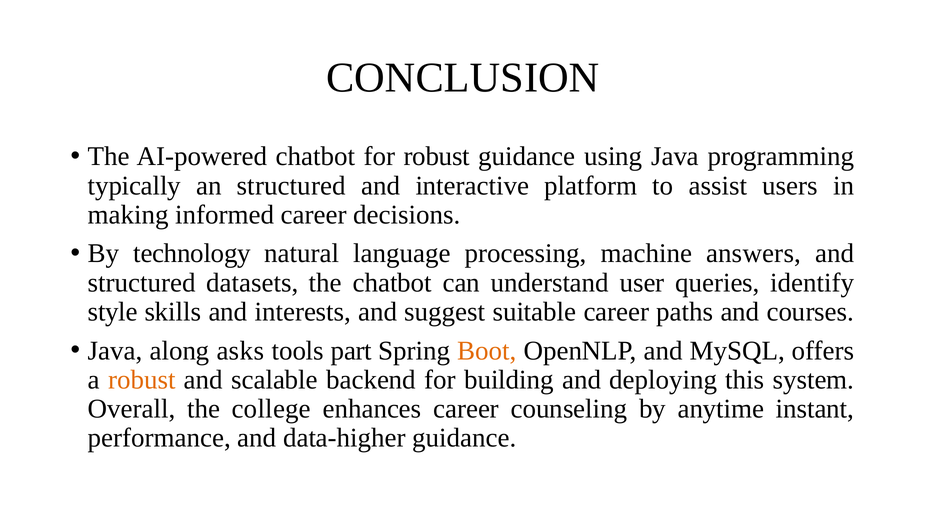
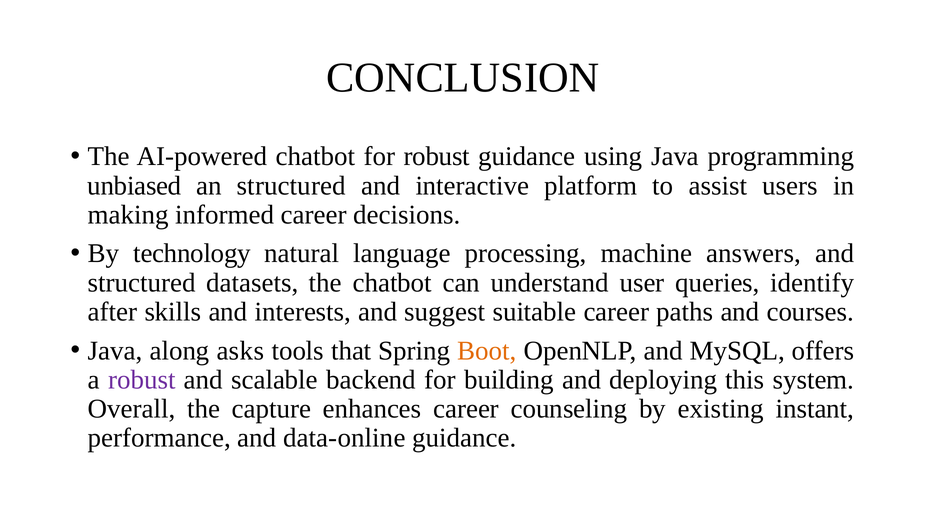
typically: typically -> unbiased
style: style -> after
part: part -> that
robust at (142, 380) colour: orange -> purple
college: college -> capture
anytime: anytime -> existing
data-higher: data-higher -> data-online
